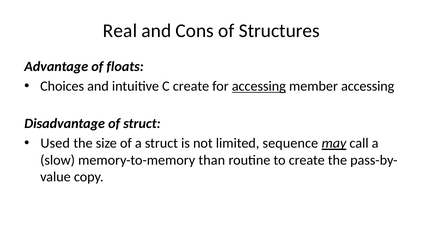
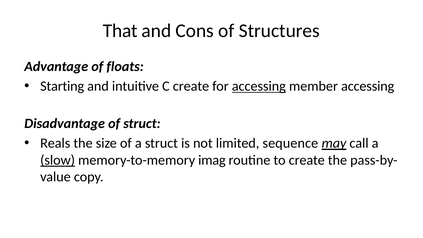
Real: Real -> That
Choices: Choices -> Starting
Used: Used -> Reals
slow underline: none -> present
than: than -> imag
